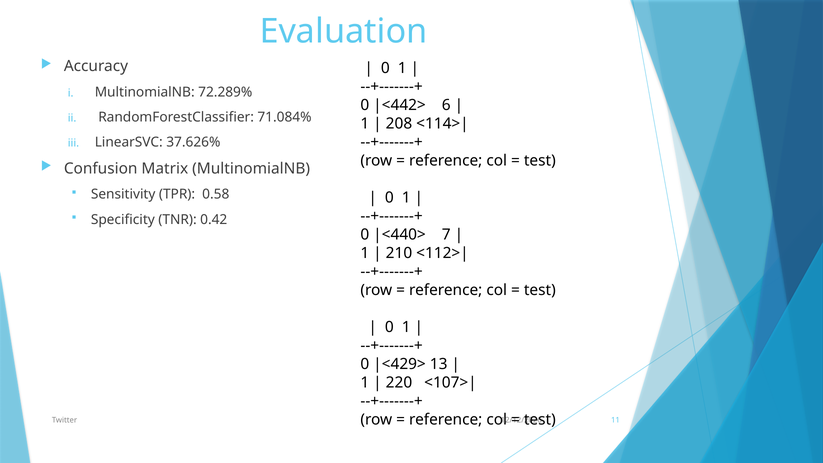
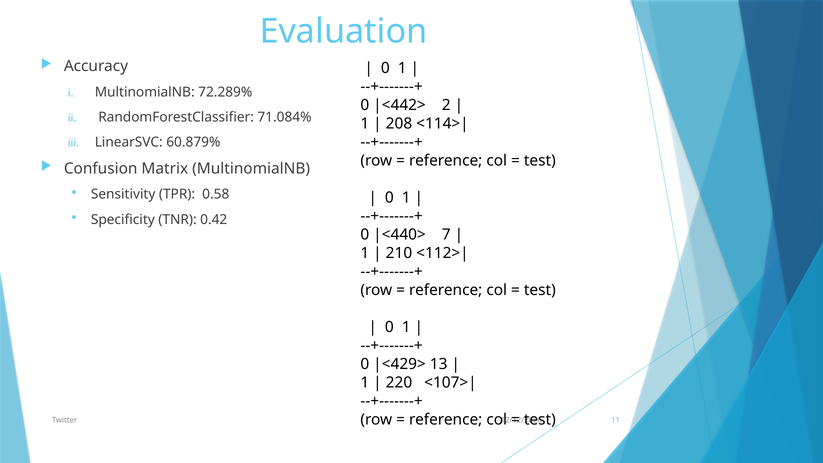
6: 6 -> 2
37.626%: 37.626% -> 60.879%
